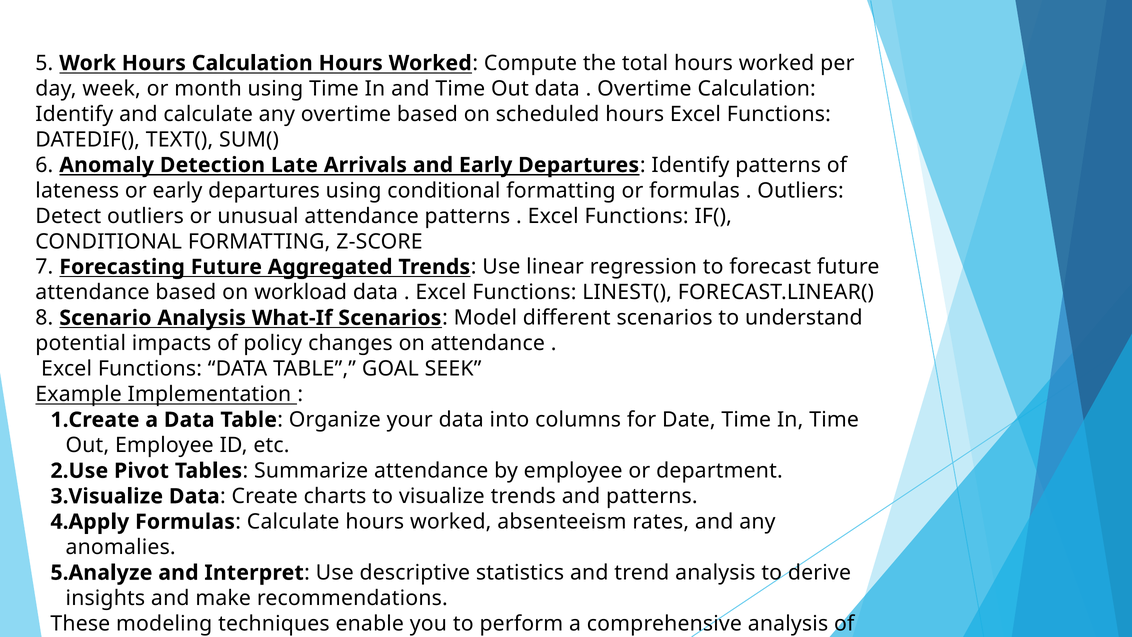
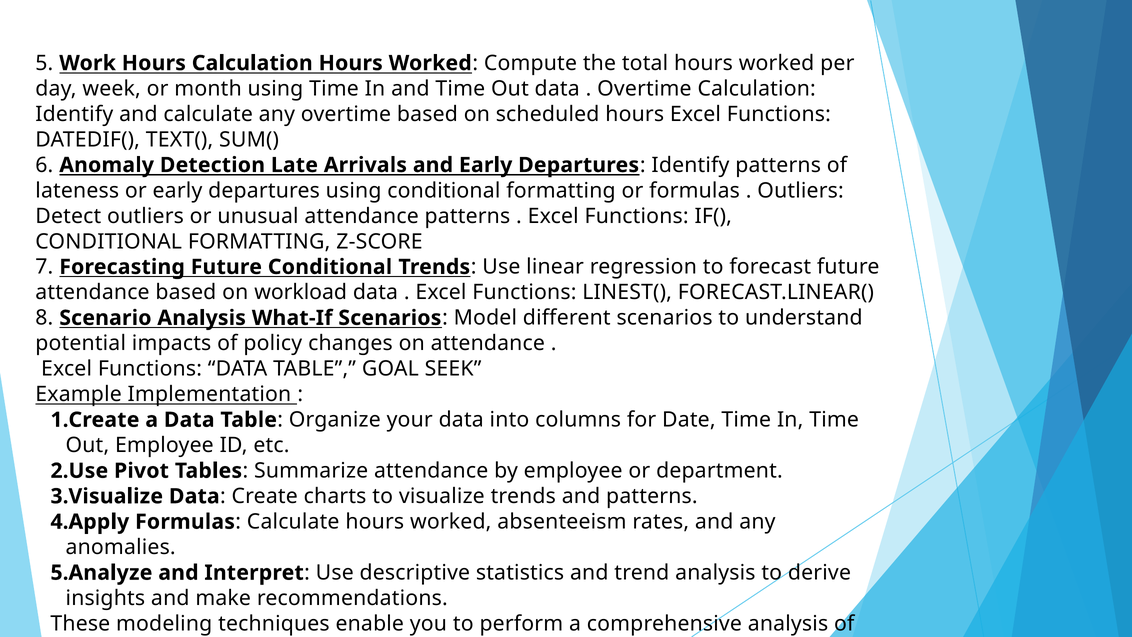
Future Aggregated: Aggregated -> Conditional
